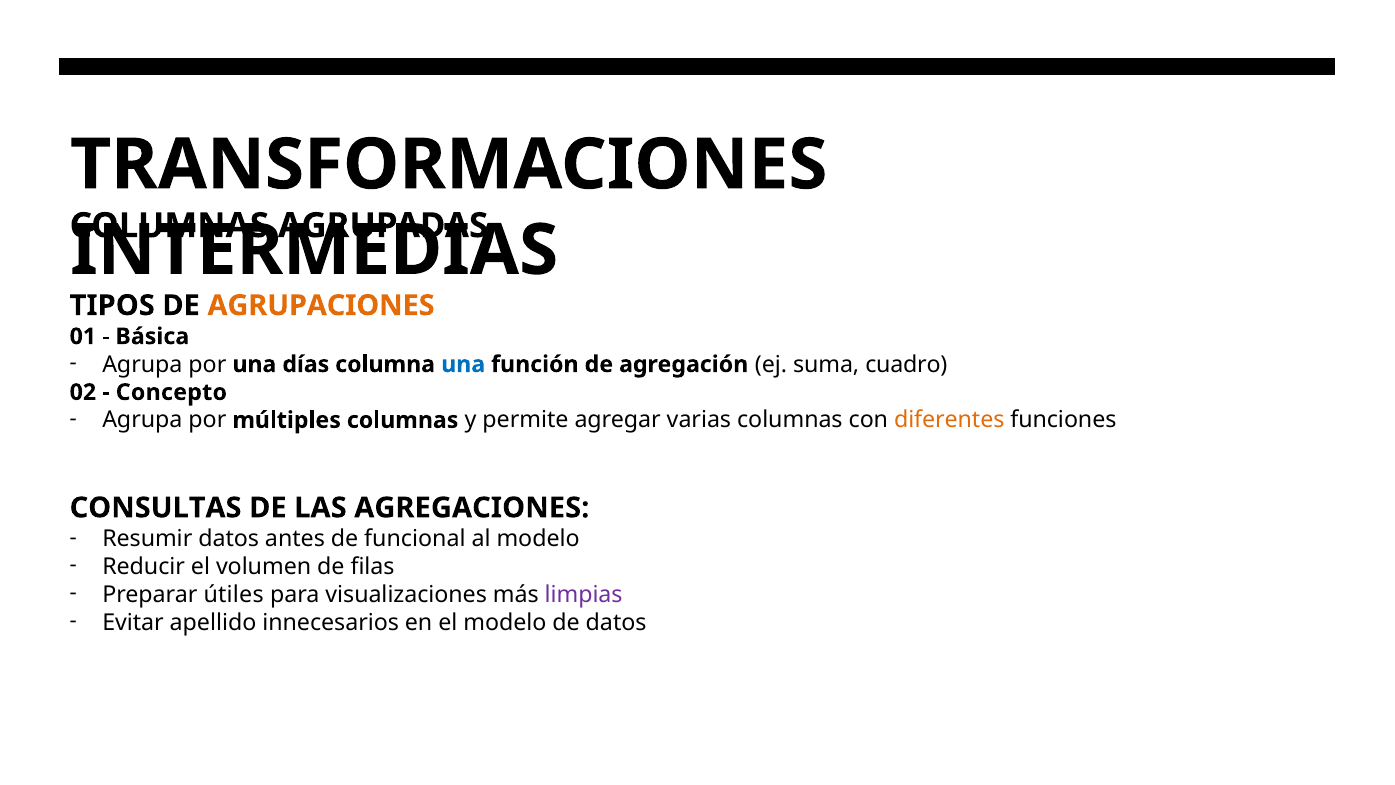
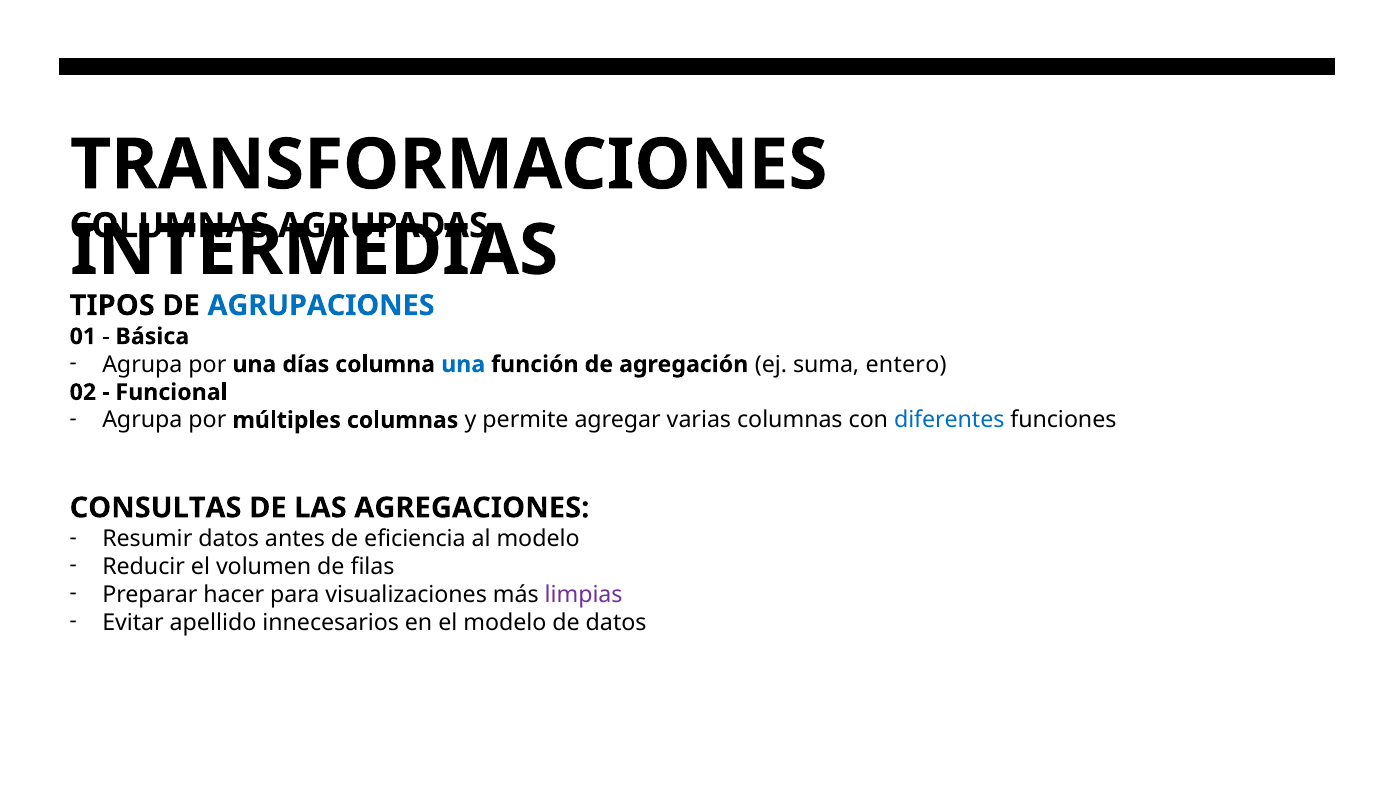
AGRUPACIONES colour: orange -> blue
cuadro: cuadro -> entero
Concepto: Concepto -> Funcional
diferentes colour: orange -> blue
funcional: funcional -> eficiencia
útiles: útiles -> hacer
